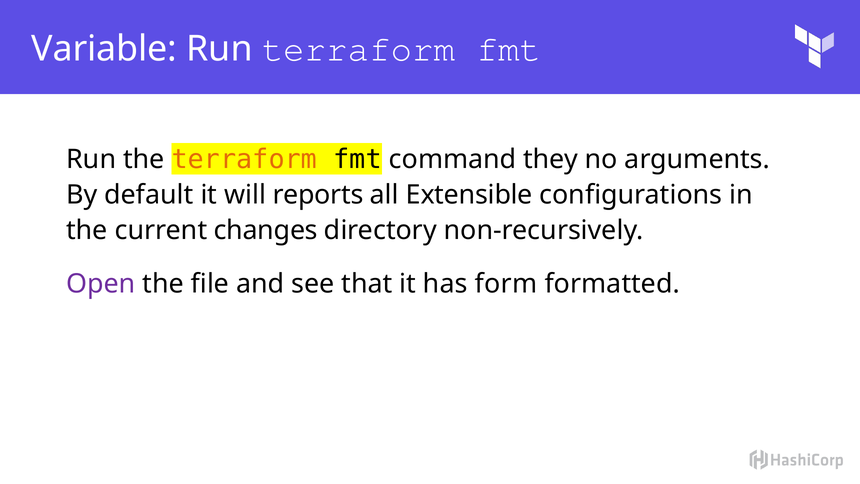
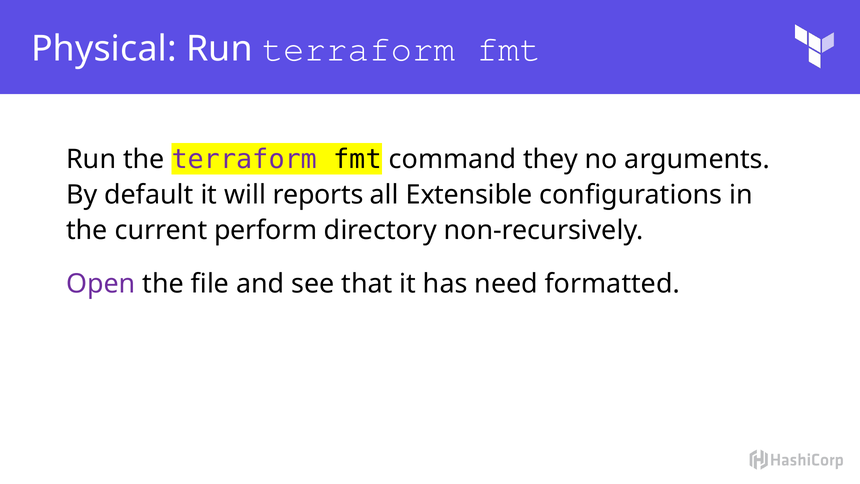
Variable: Variable -> Physical
terraform at (244, 159) colour: orange -> purple
changes: changes -> perform
form: form -> need
